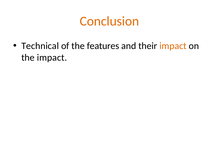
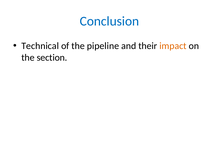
Conclusion colour: orange -> blue
features: features -> pipeline
the impact: impact -> section
